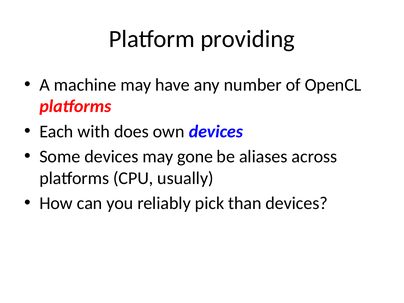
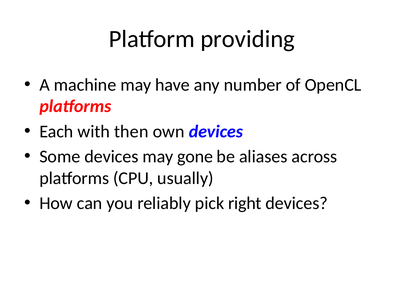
does: does -> then
than: than -> right
